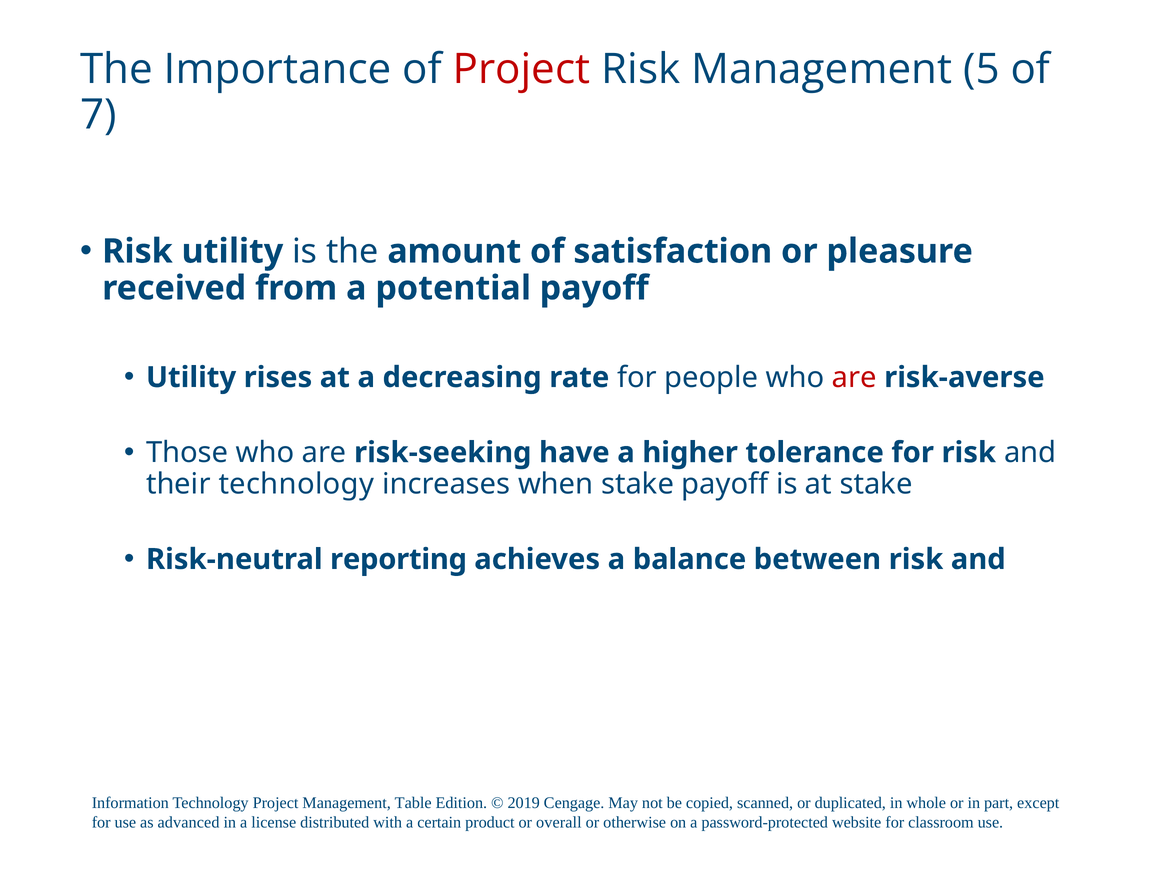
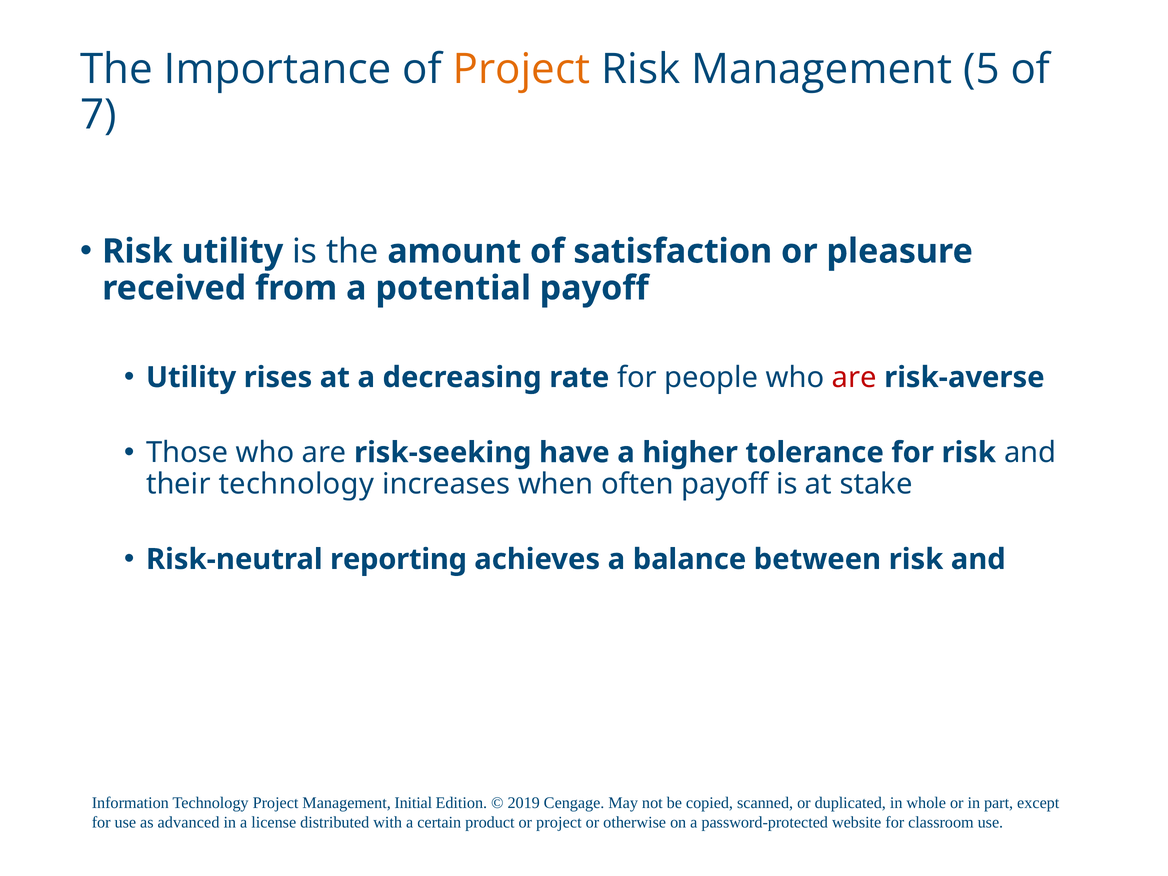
Project at (522, 69) colour: red -> orange
when stake: stake -> often
Table: Table -> Initial
or overall: overall -> project
